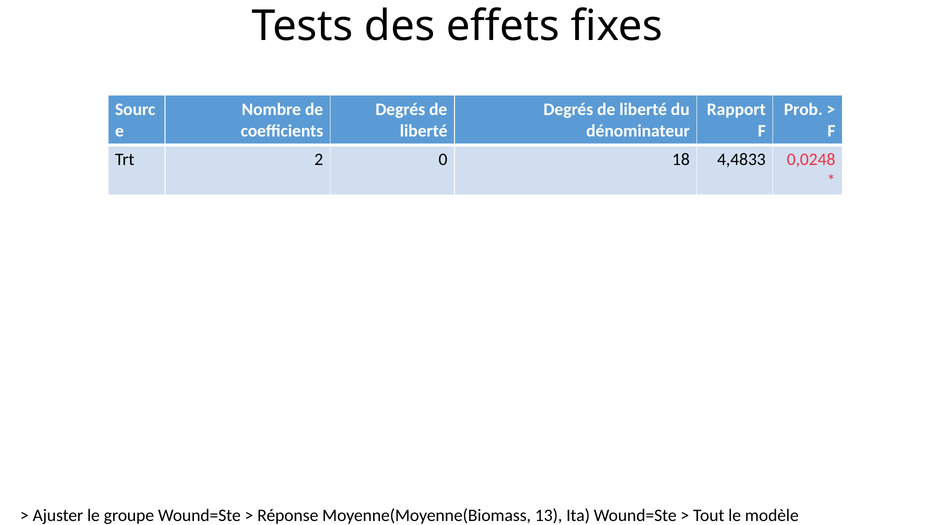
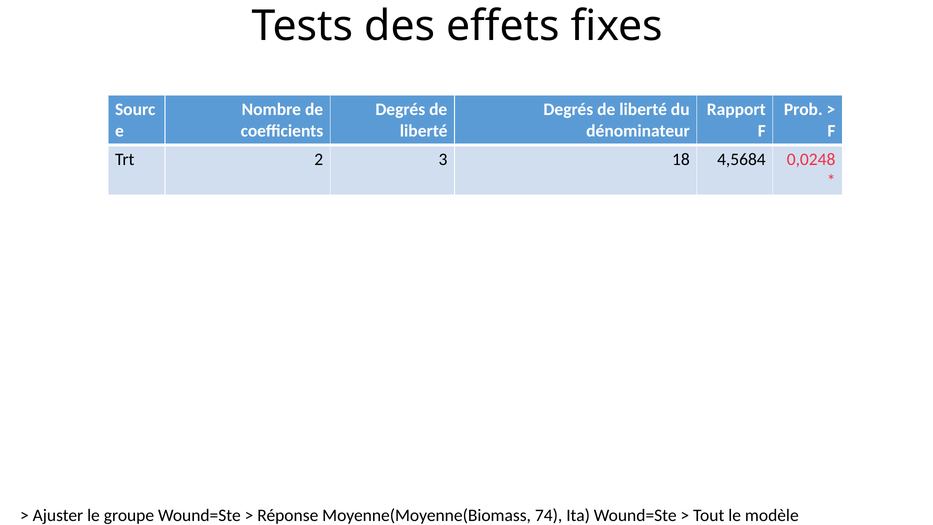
0: 0 -> 3
4,4833: 4,4833 -> 4,5684
13: 13 -> 74
